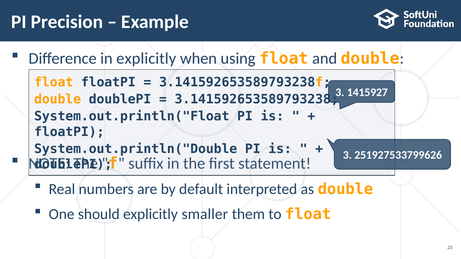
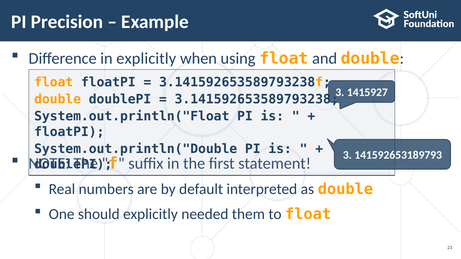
251927533799626: 251927533799626 -> 141592653189793
smaller: smaller -> needed
